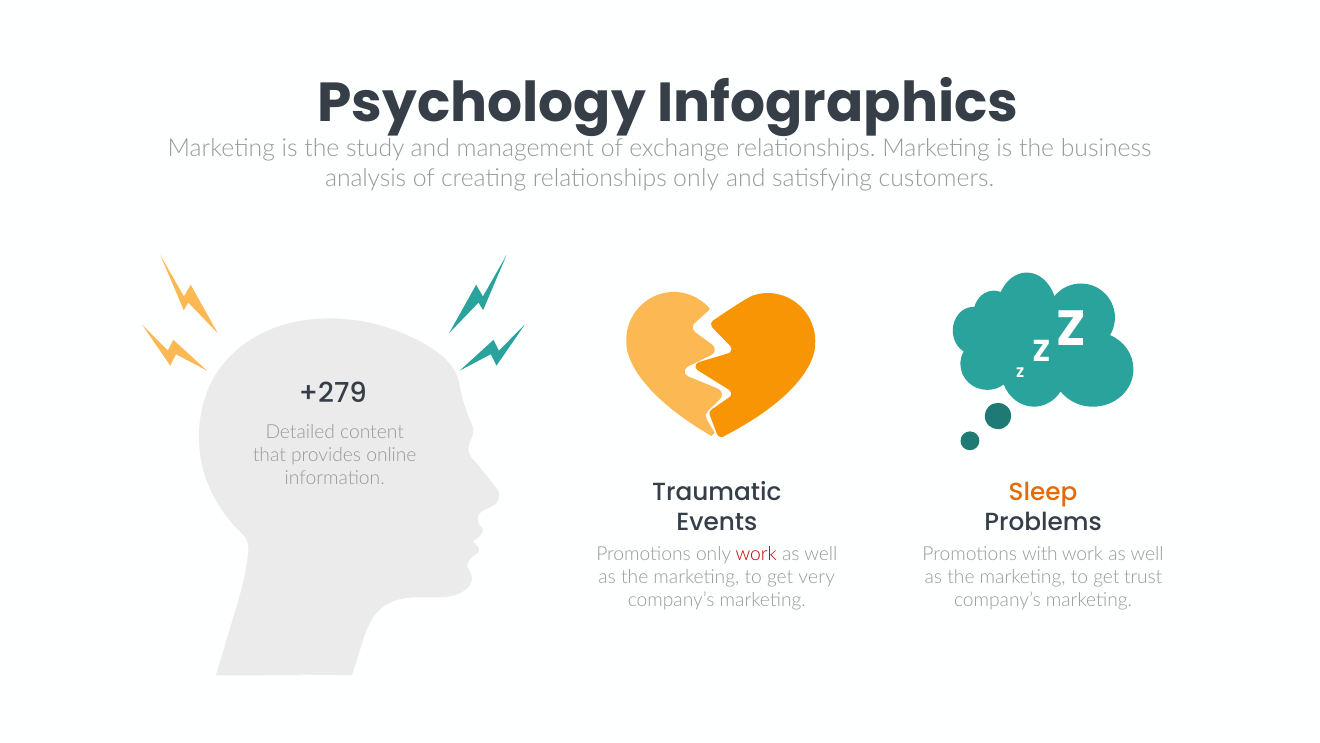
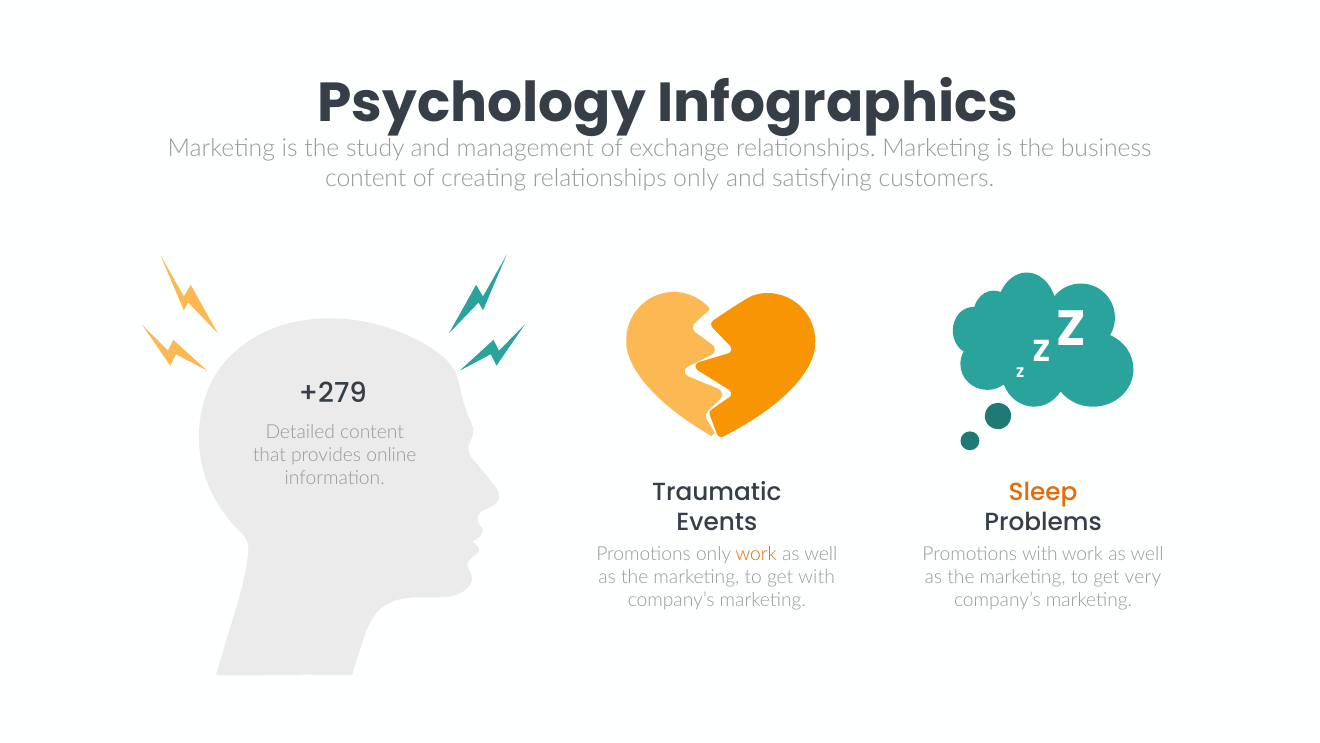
analysis at (366, 178): analysis -> content
work at (756, 554) colour: red -> orange
get very: very -> with
trust: trust -> very
